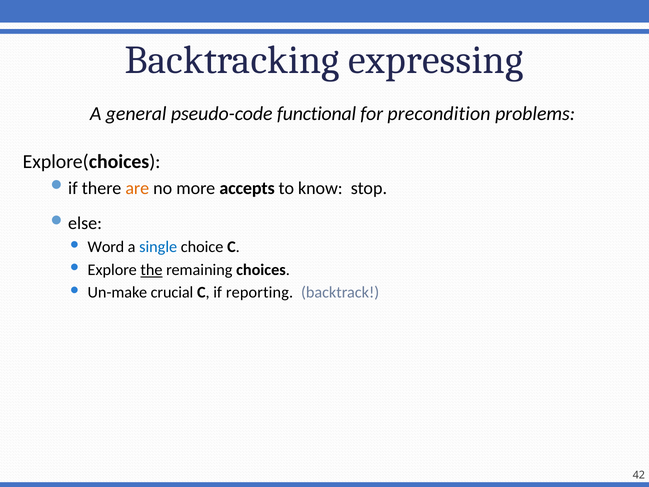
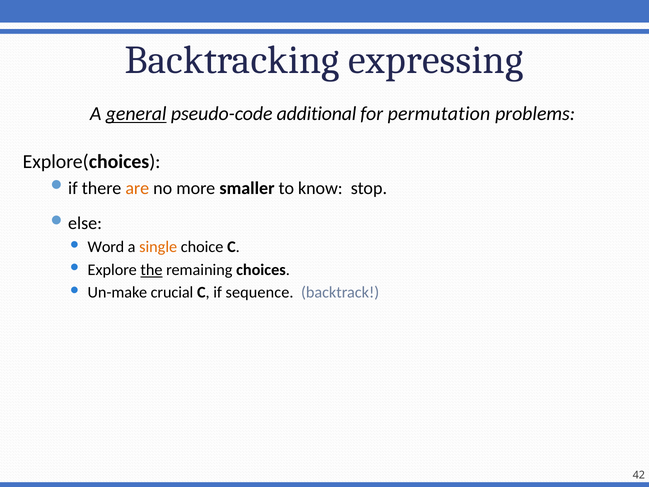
general underline: none -> present
functional: functional -> additional
precondition: precondition -> permutation
accepts: accepts -> smaller
single colour: blue -> orange
reporting: reporting -> sequence
